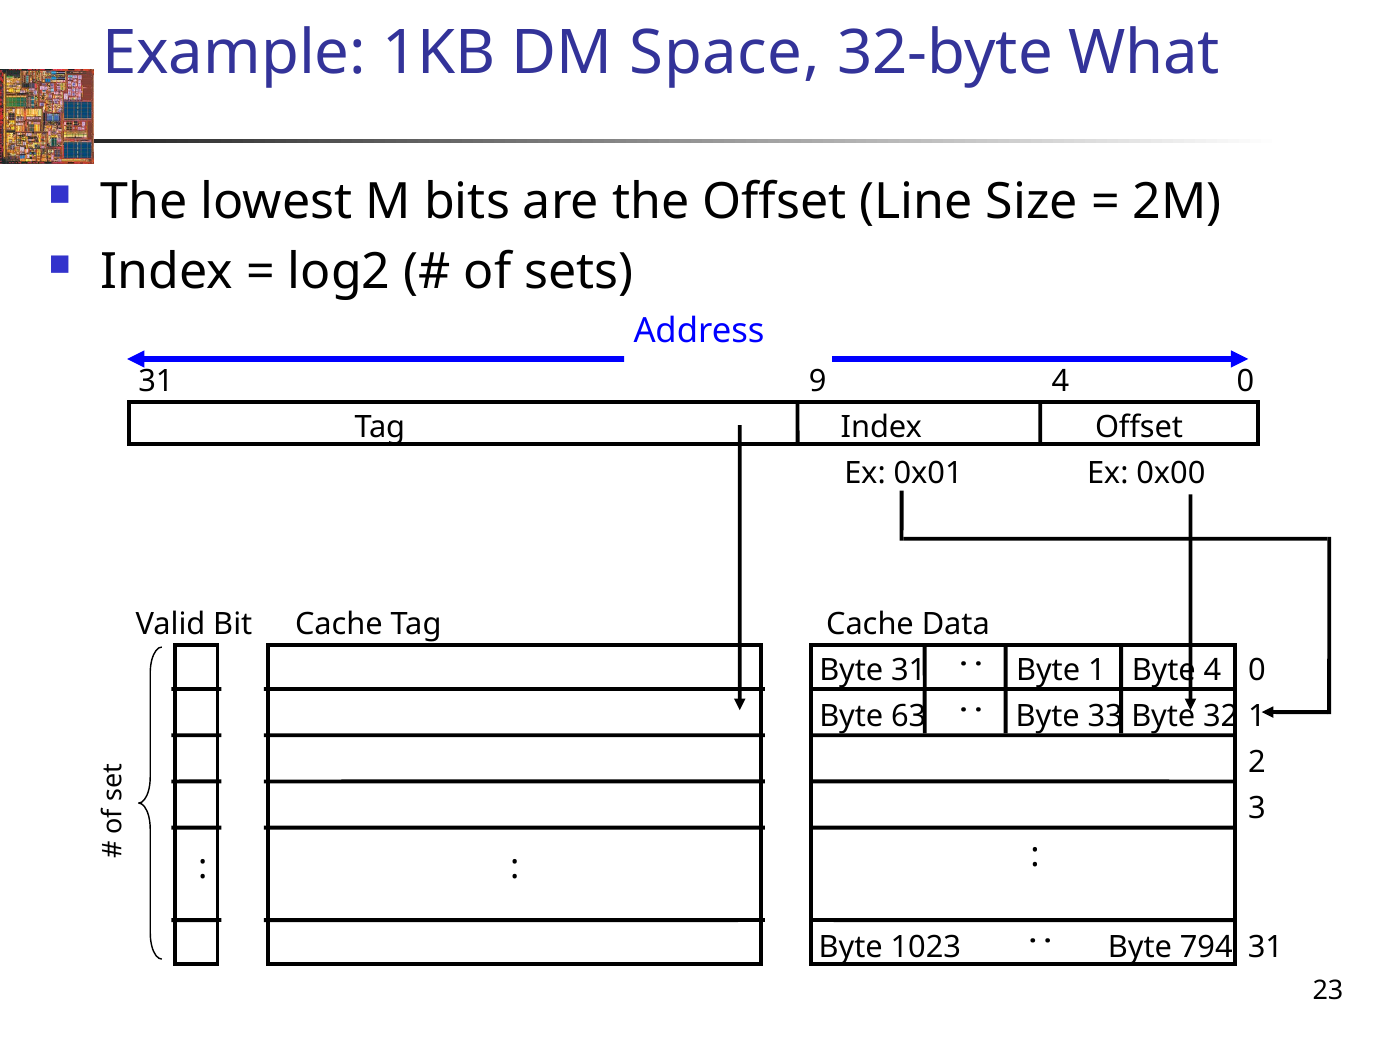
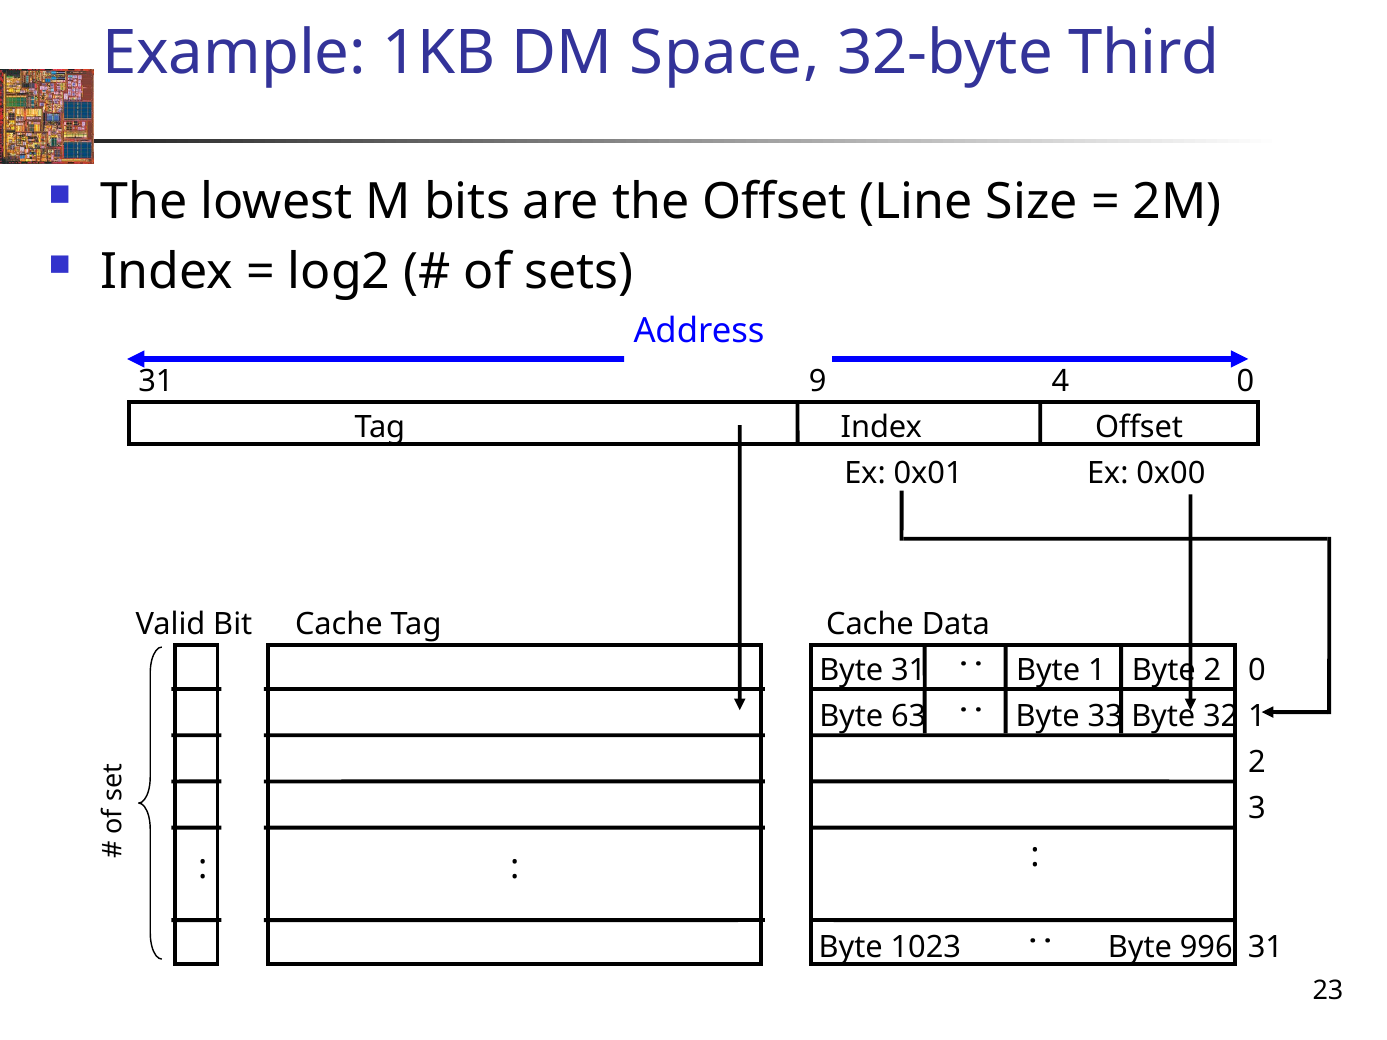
What: What -> Third
Byte 4: 4 -> 2
794: 794 -> 996
